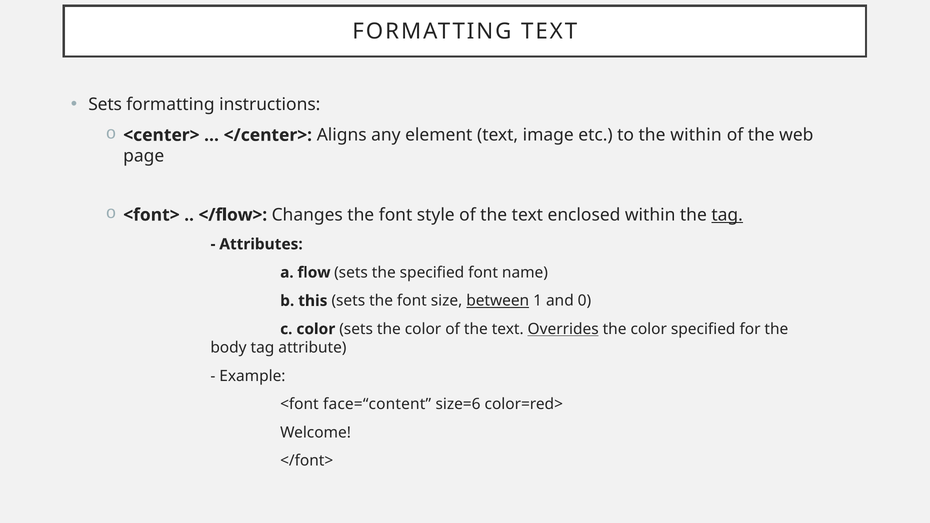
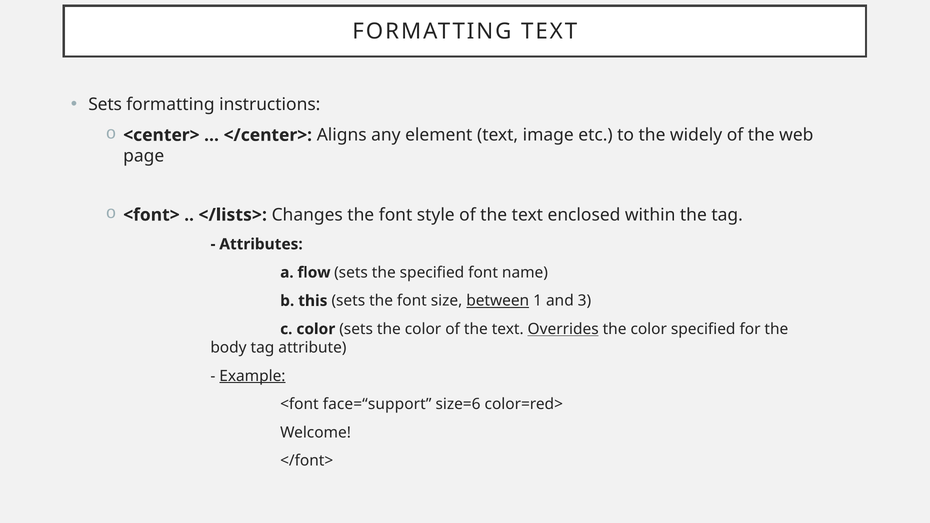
the within: within -> widely
</flow>: </flow> -> </lists>
tag at (727, 215) underline: present -> none
0: 0 -> 3
Example underline: none -> present
face=“content: face=“content -> face=“support
